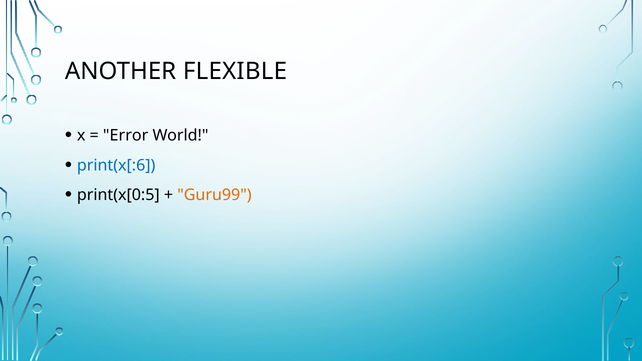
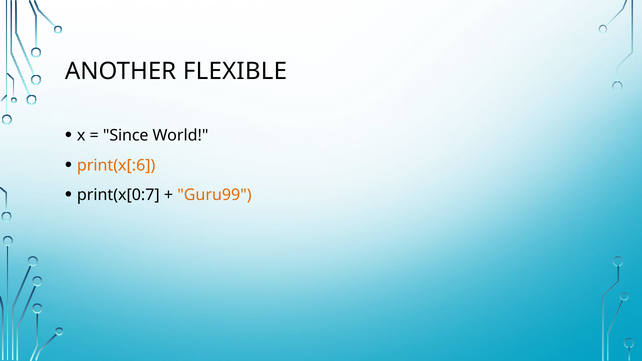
Error: Error -> Since
print(x[:6 colour: blue -> orange
print(x[0:5: print(x[0:5 -> print(x[0:7
